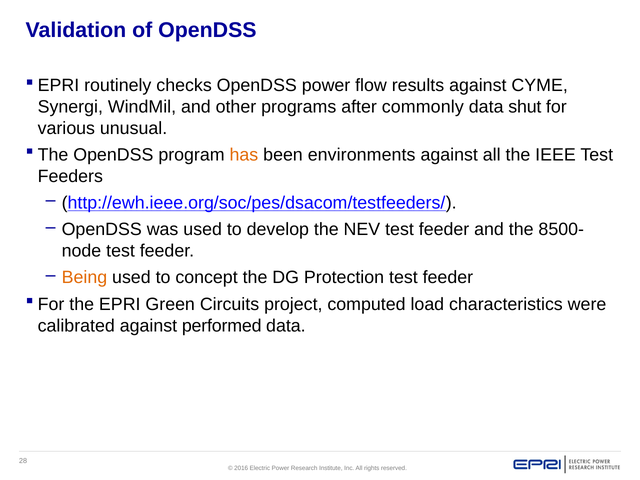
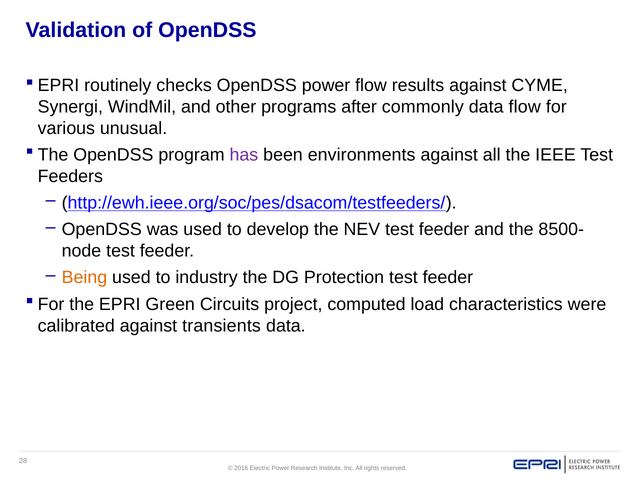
data shut: shut -> flow
has colour: orange -> purple
concept: concept -> industry
performed: performed -> transients
